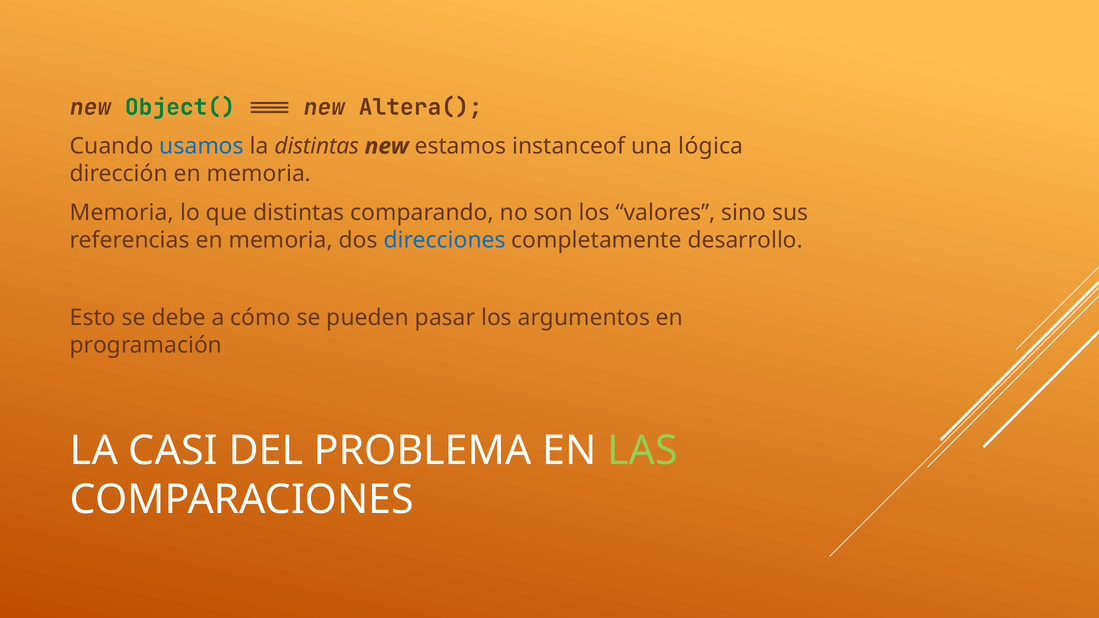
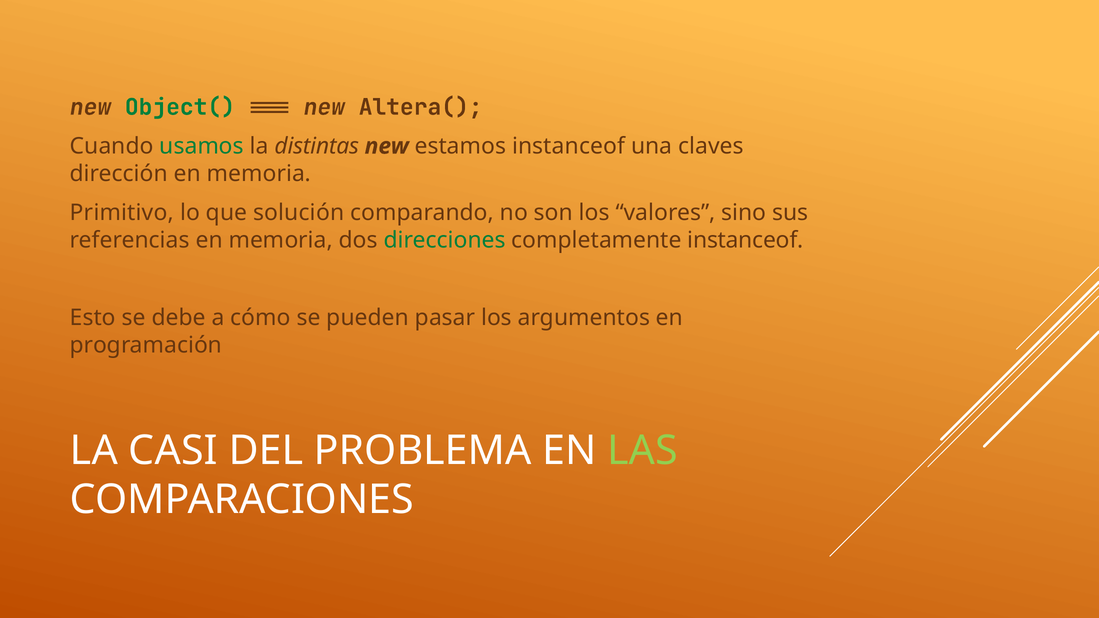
usamos colour: blue -> green
lógica: lógica -> claves
Memoria at (122, 213): Memoria -> Primitivo
que distintas: distintas -> solución
direcciones colour: blue -> green
completamente desarrollo: desarrollo -> instanceof
